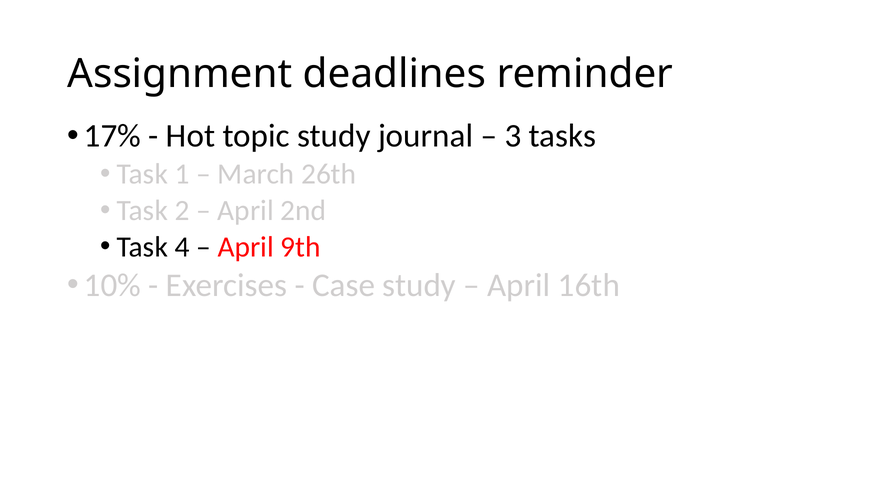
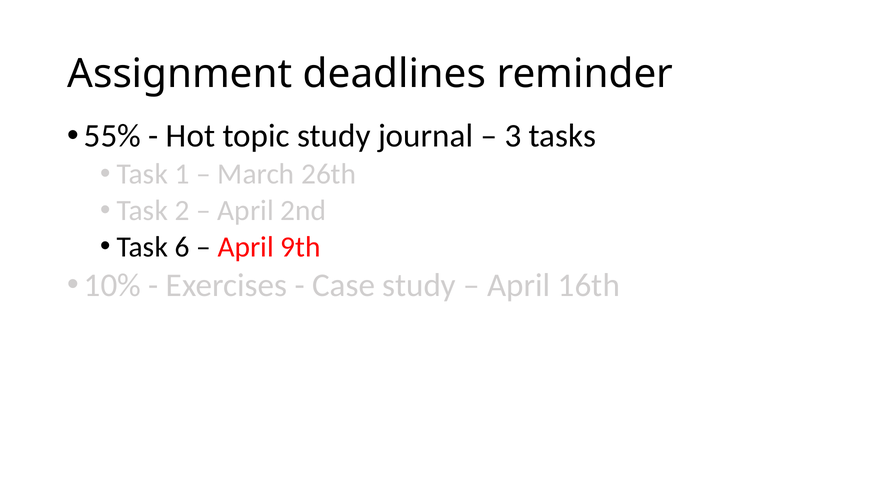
17%: 17% -> 55%
4: 4 -> 6
